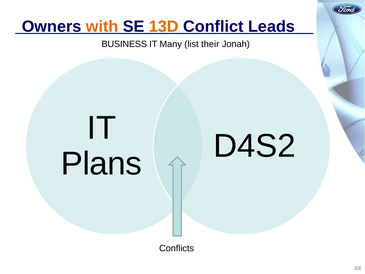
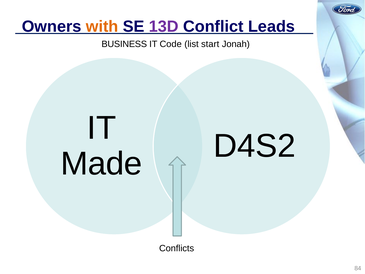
13D colour: orange -> purple
Many: Many -> Code
their: their -> start
Plans: Plans -> Made
